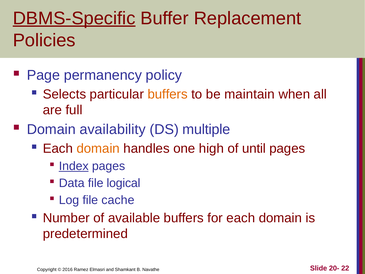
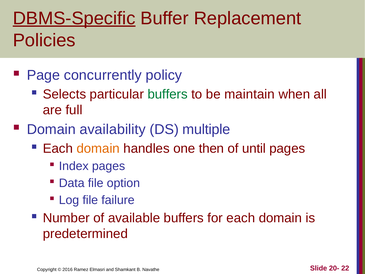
permanency: permanency -> concurrently
buffers at (168, 94) colour: orange -> green
high: high -> then
Index underline: present -> none
logical: logical -> option
cache: cache -> failure
